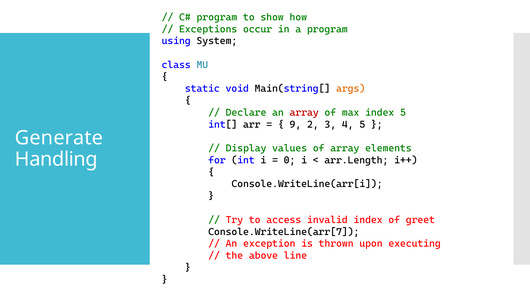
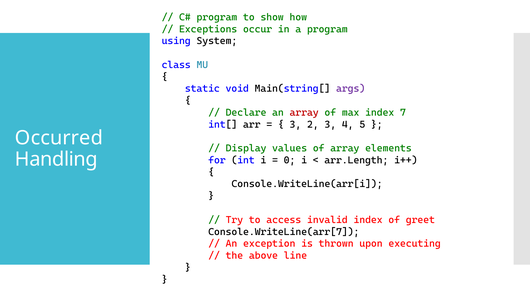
args colour: orange -> purple
index 5: 5 -> 7
9 at (295, 124): 9 -> 3
Generate: Generate -> Occurred
